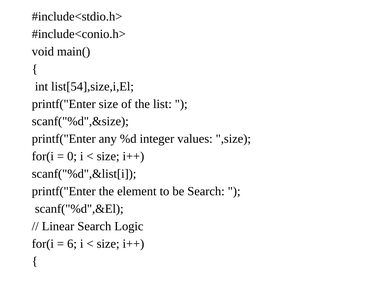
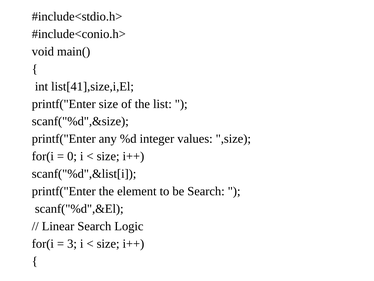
list[54],size,i,El: list[54],size,i,El -> list[41],size,i,El
6: 6 -> 3
